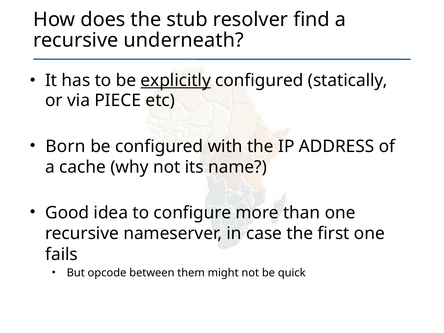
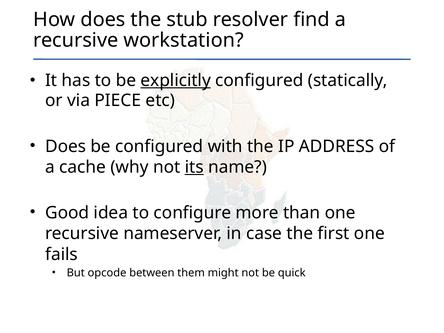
underneath: underneath -> workstation
Born at (65, 146): Born -> Does
its underline: none -> present
